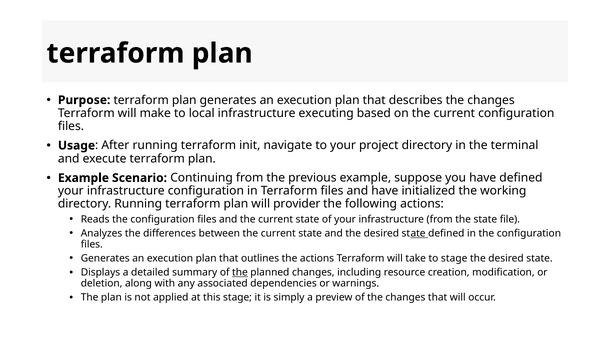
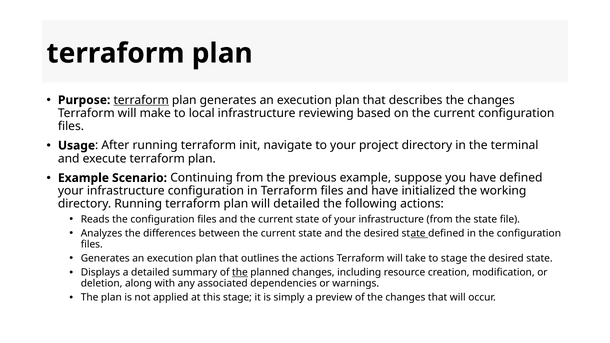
terraform at (141, 100) underline: none -> present
executing: executing -> reviewing
will provider: provider -> detailed
